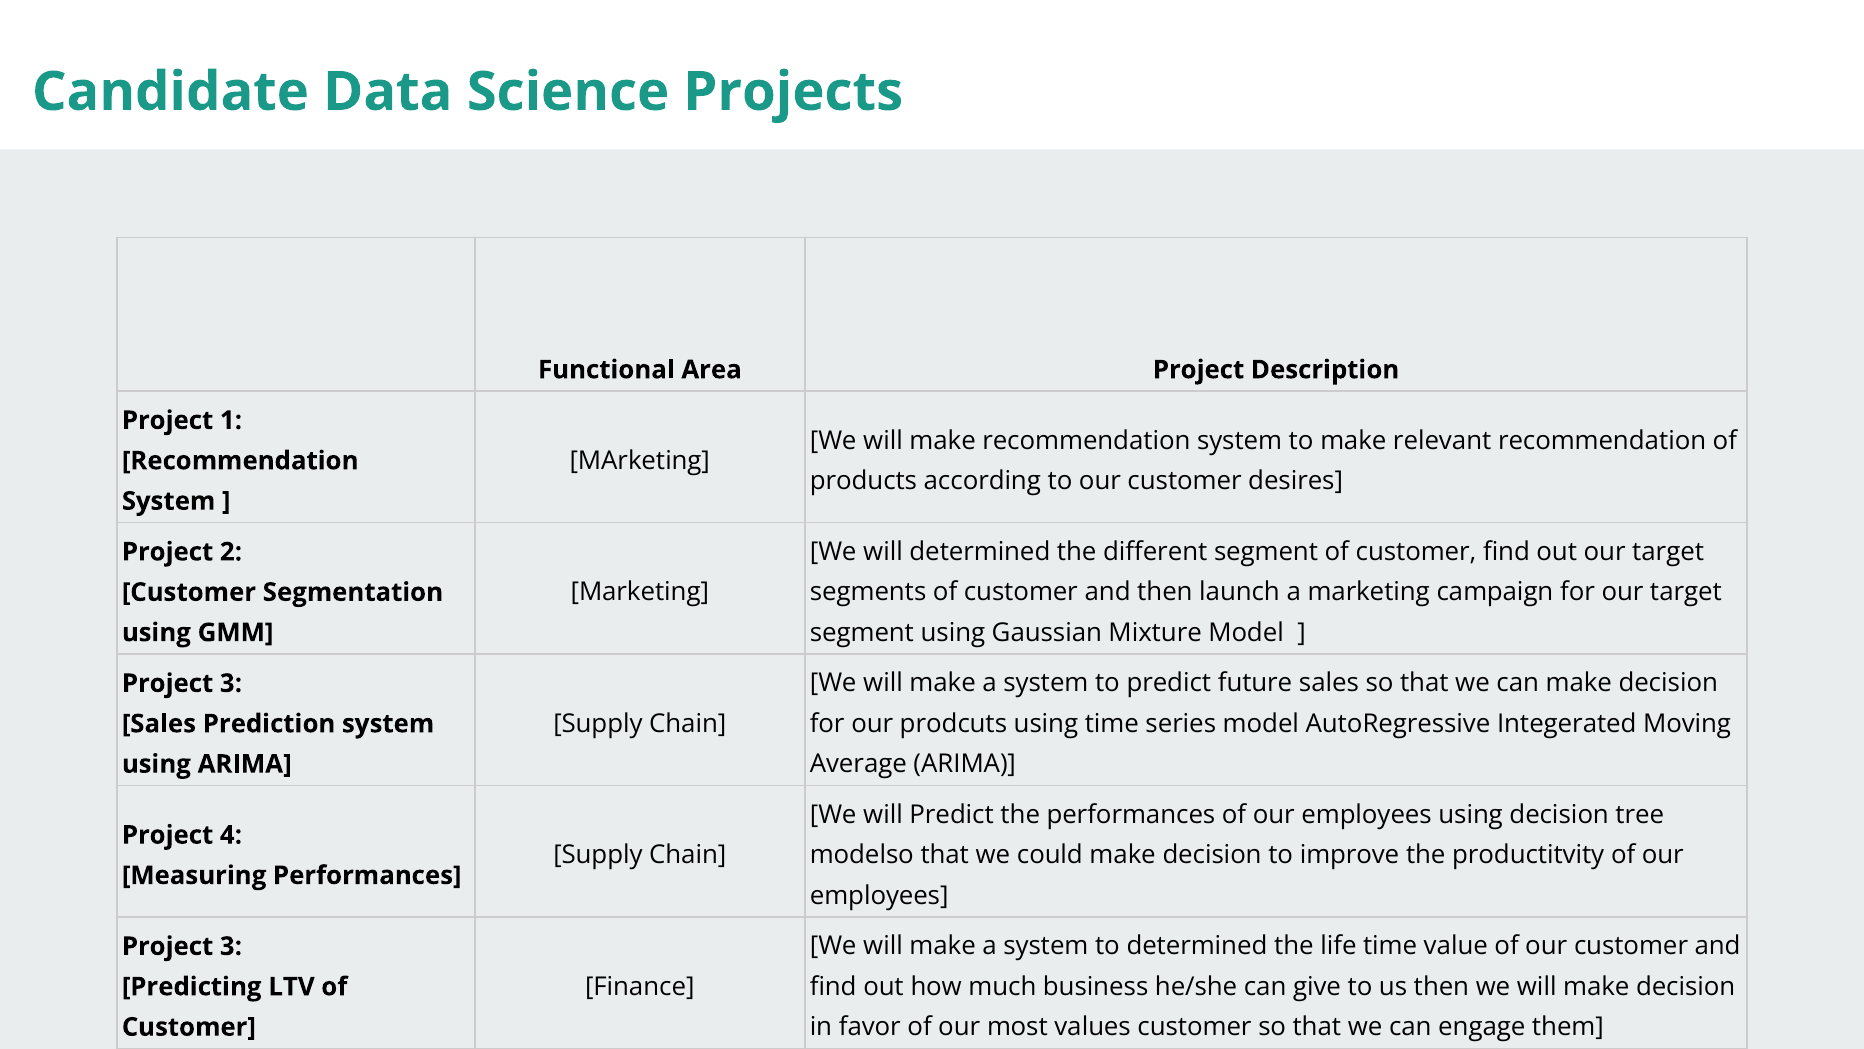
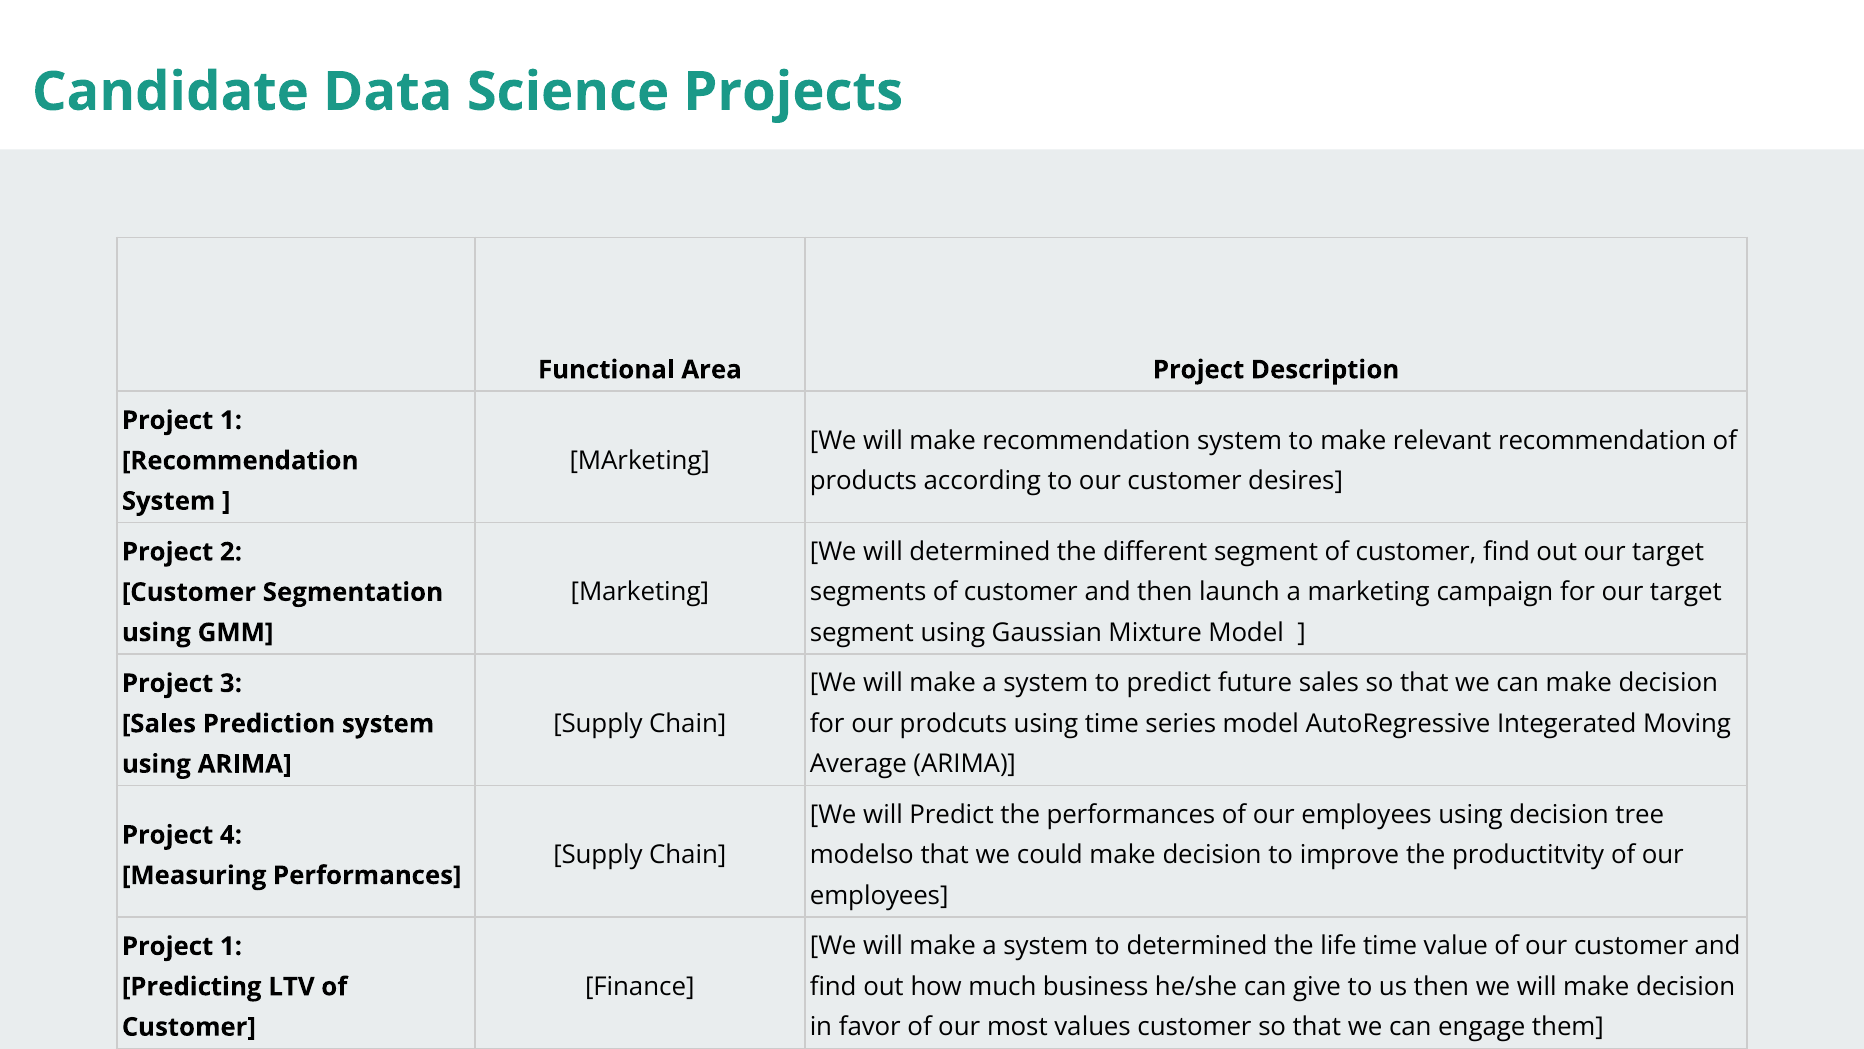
3 at (231, 946): 3 -> 1
